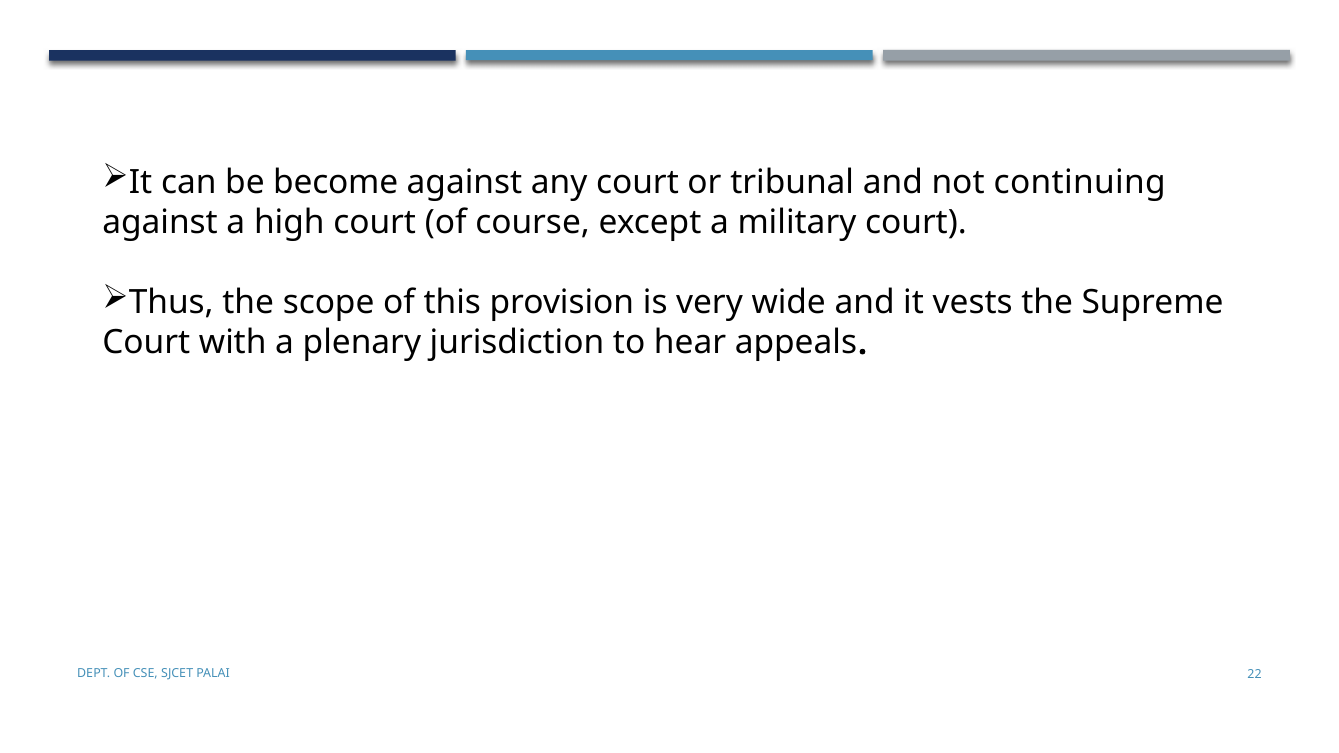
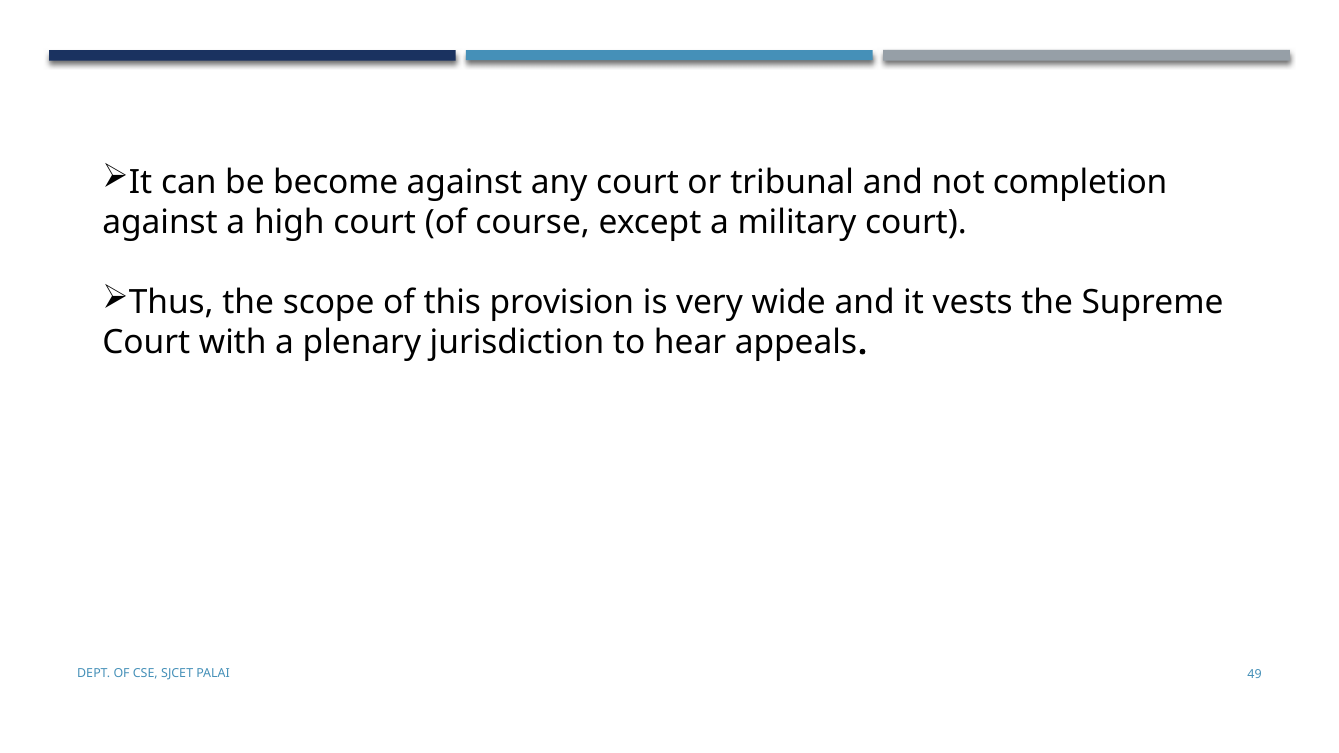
continuing: continuing -> completion
22: 22 -> 49
